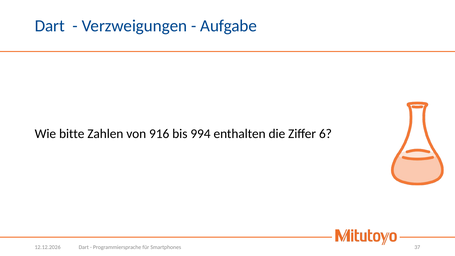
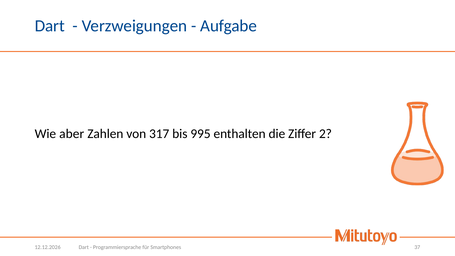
bitte: bitte -> aber
916: 916 -> 317
994: 994 -> 995
6: 6 -> 2
